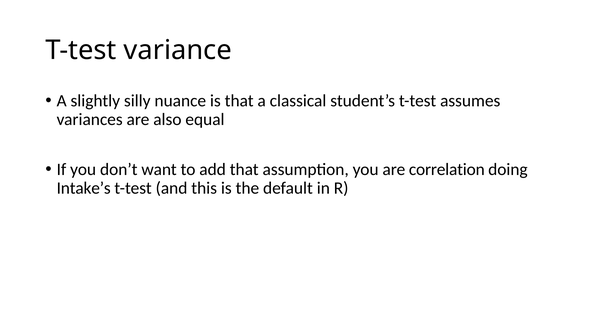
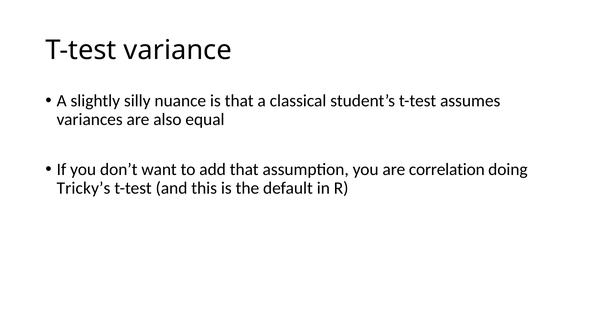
Intake’s: Intake’s -> Tricky’s
